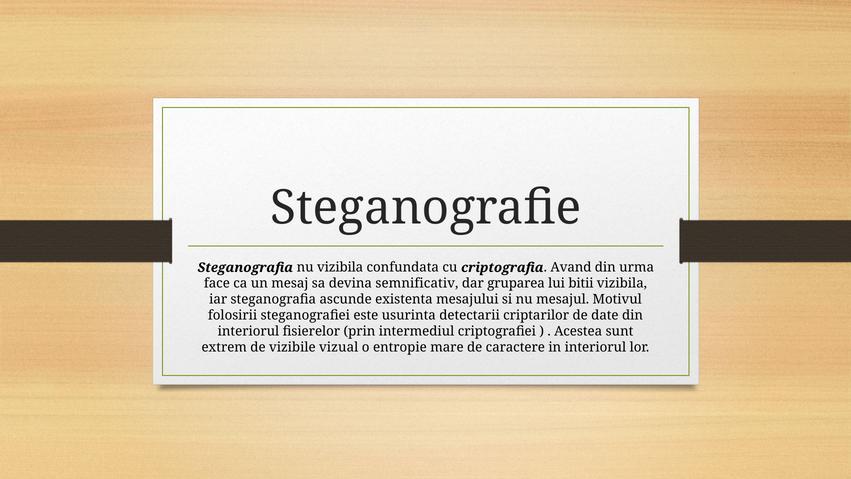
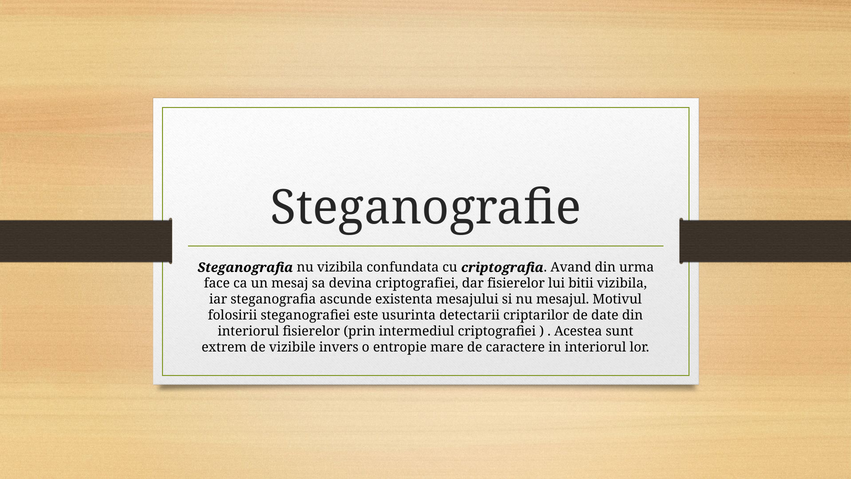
devina semnificativ: semnificativ -> criptografiei
dar gruparea: gruparea -> fisierelor
vizual: vizual -> invers
